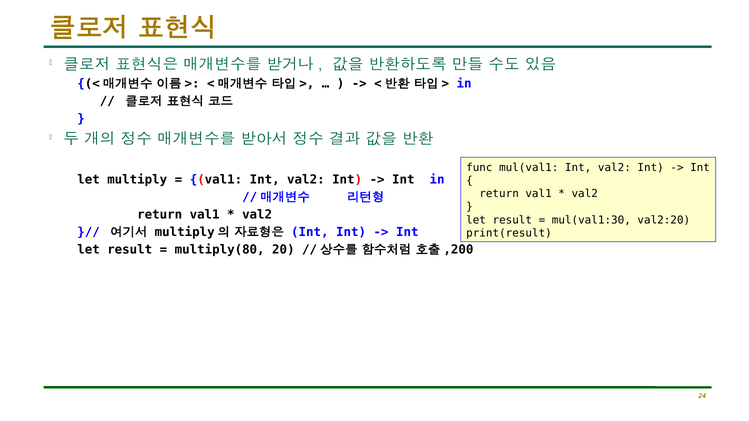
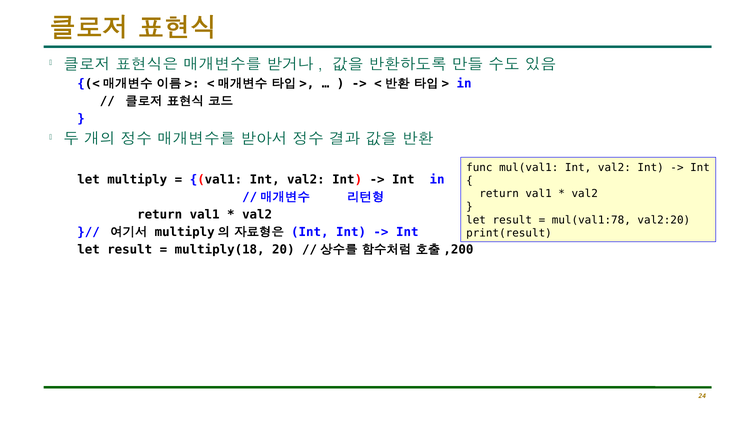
mul(val1:30: mul(val1:30 -> mul(val1:78
multiply(80: multiply(80 -> multiply(18
